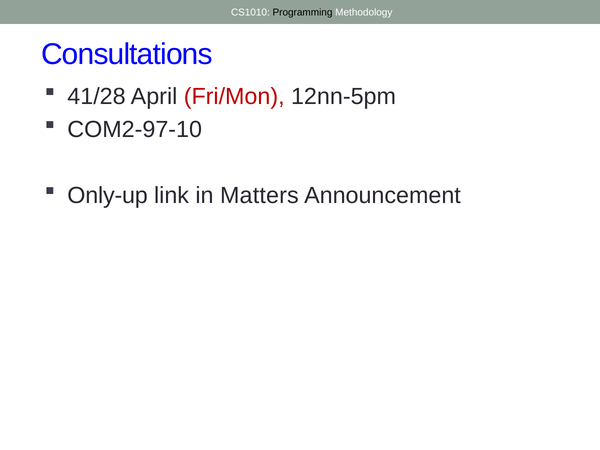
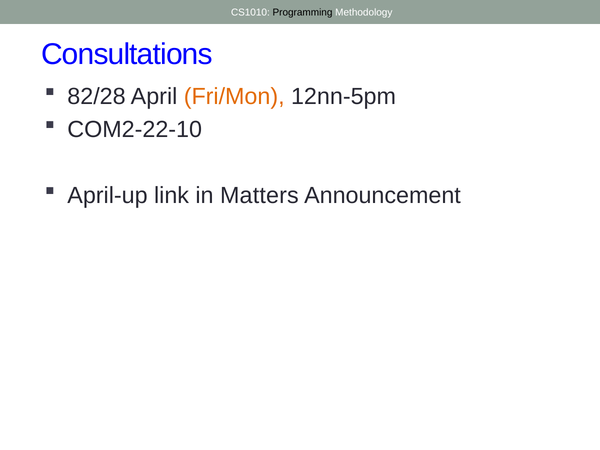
41/28: 41/28 -> 82/28
Fri/Mon colour: red -> orange
COM2-97-10: COM2-97-10 -> COM2-22-10
Only-up: Only-up -> April-up
